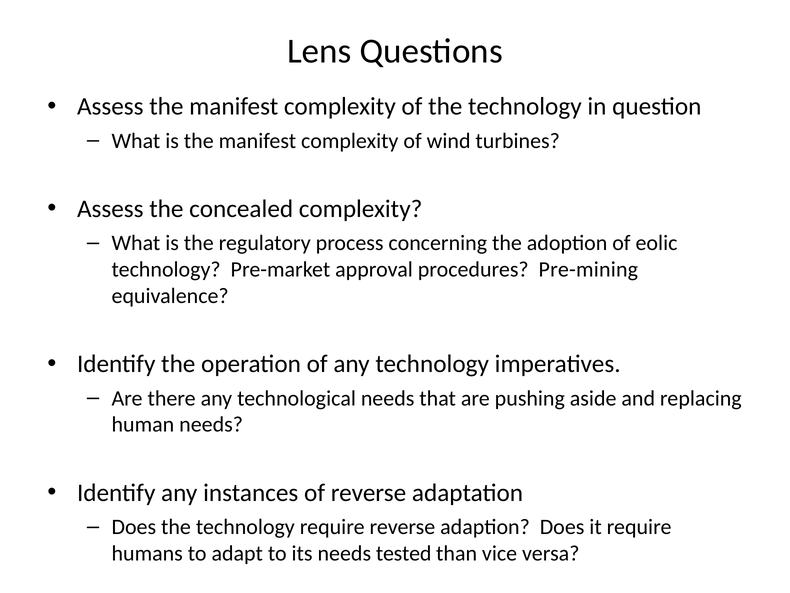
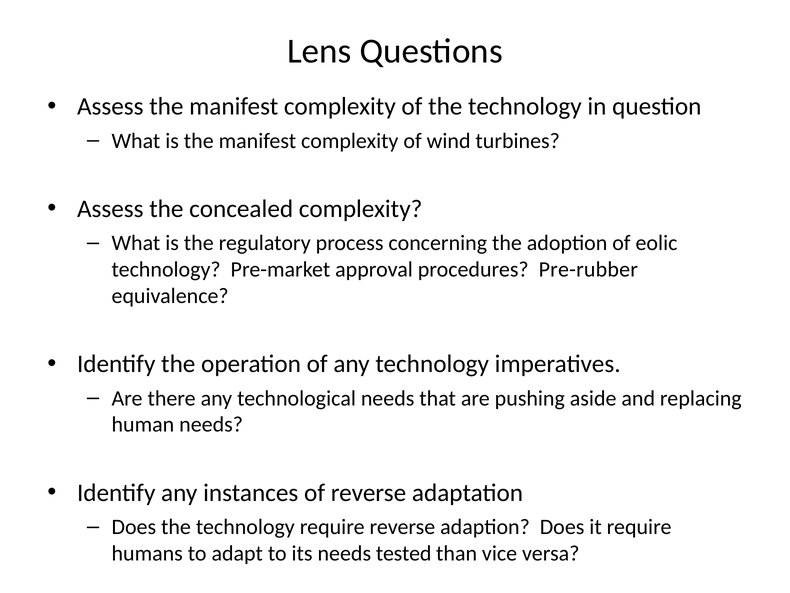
Pre-mining: Pre-mining -> Pre-rubber
